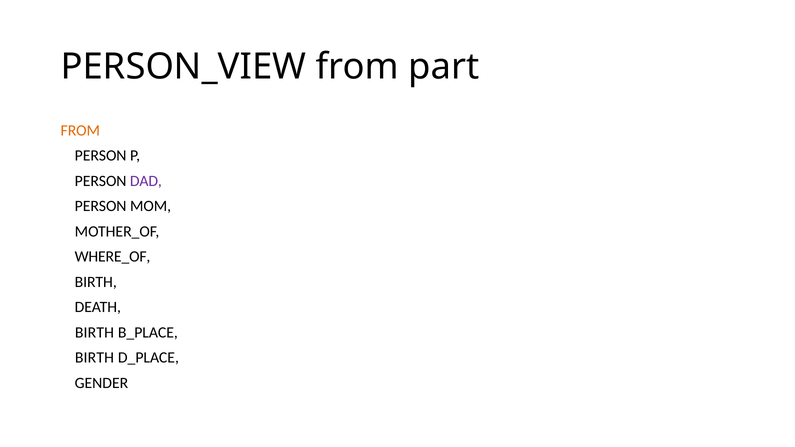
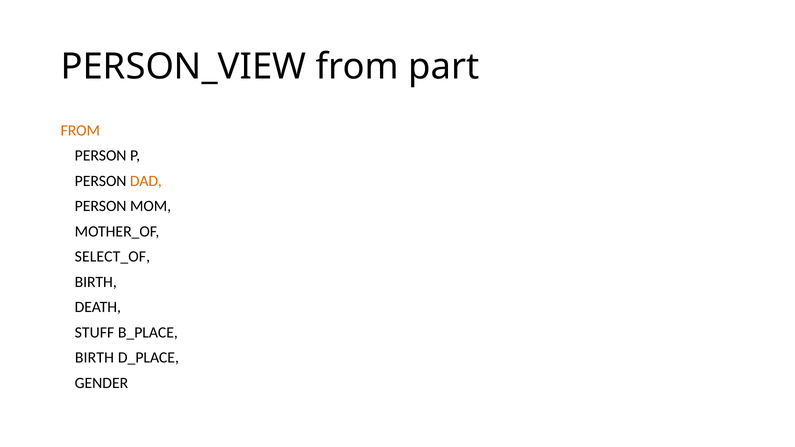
DAD colour: purple -> orange
WHERE_OF: WHERE_OF -> SELECT_OF
BIRTH at (94, 333): BIRTH -> STUFF
